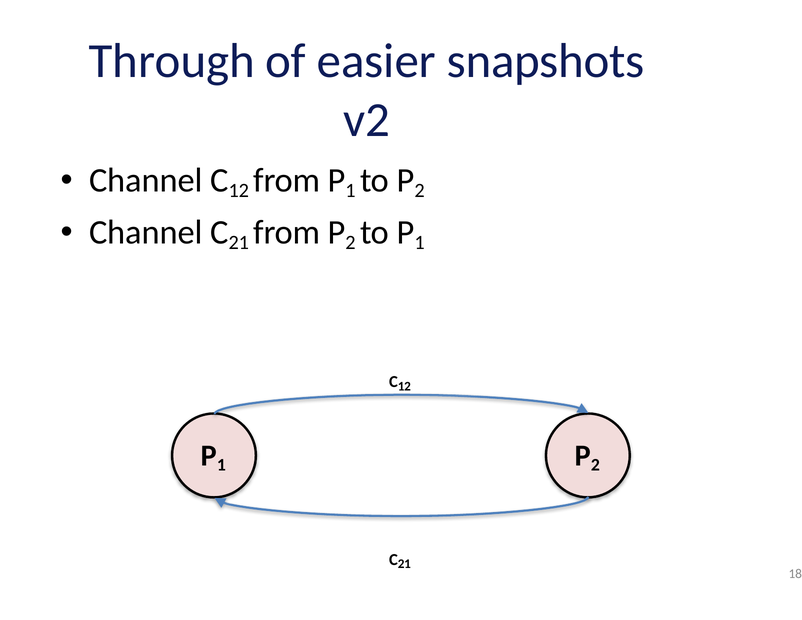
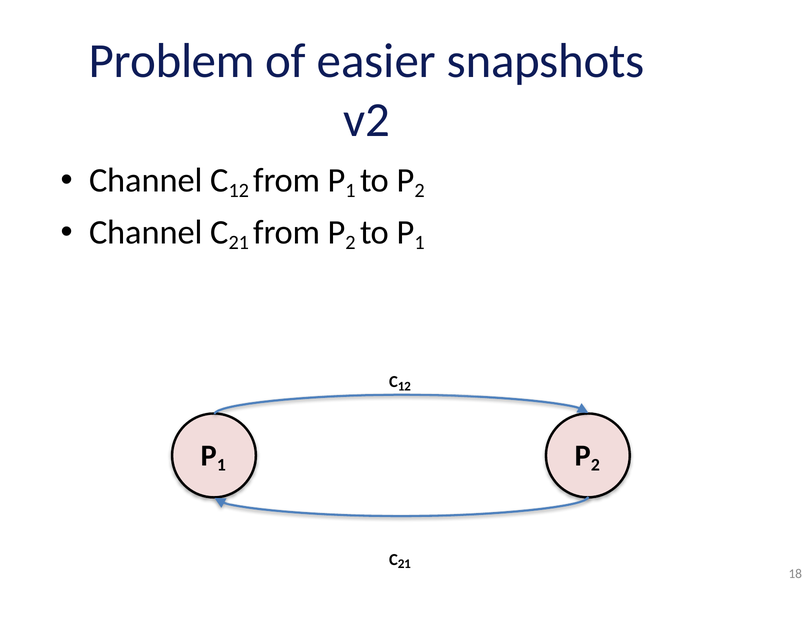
Through: Through -> Problem
